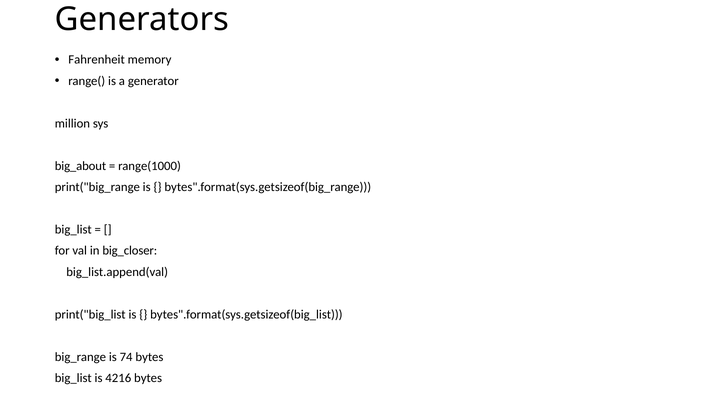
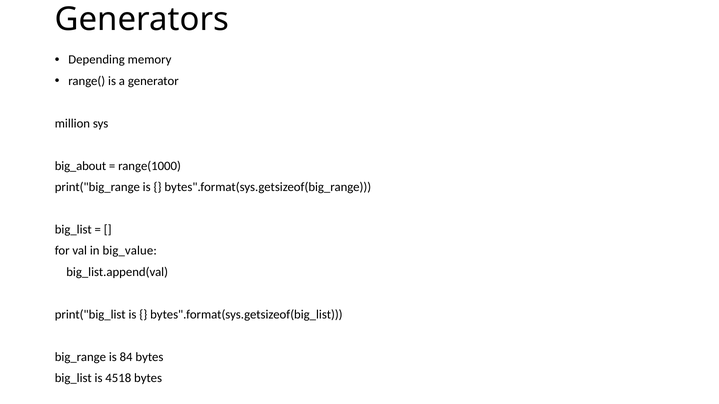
Fahrenheit: Fahrenheit -> Depending
big_closer: big_closer -> big_value
74: 74 -> 84
4216: 4216 -> 4518
